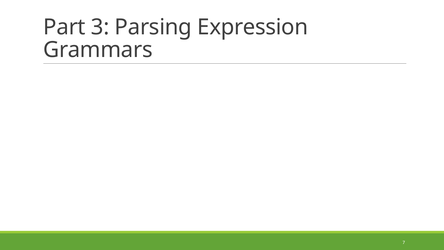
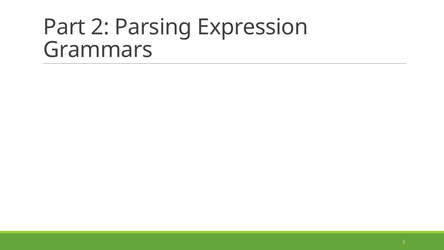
3: 3 -> 2
